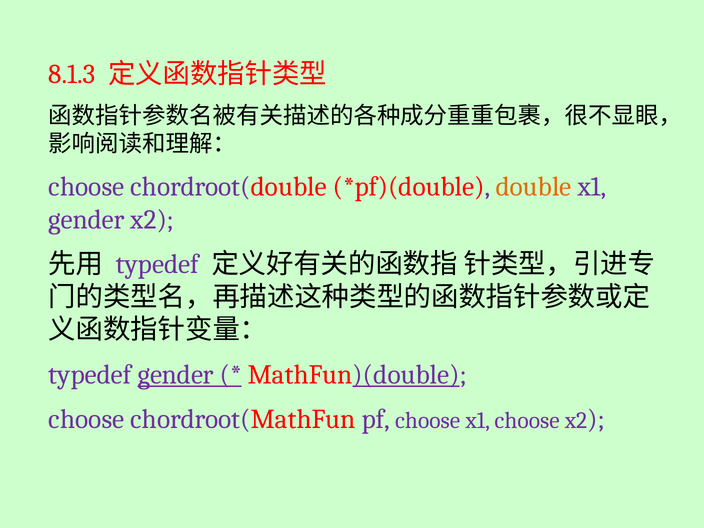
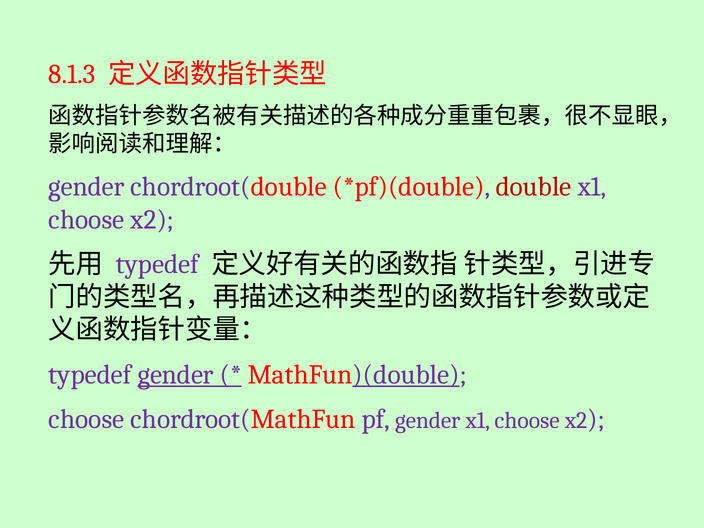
choose at (86, 187): choose -> gender
double colour: orange -> red
gender at (87, 220): gender -> choose
pf choose: choose -> gender
